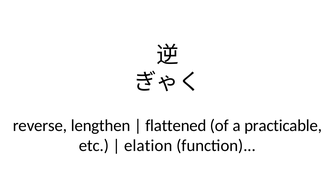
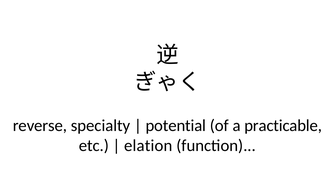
lengthen: lengthen -> specialty
flattened: flattened -> potential
